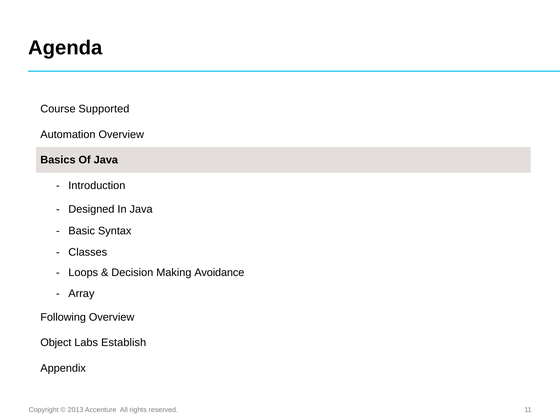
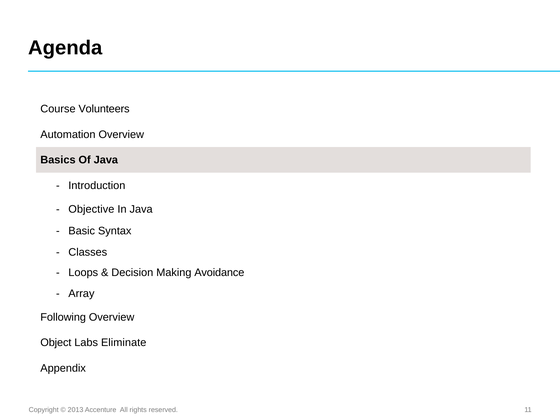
Supported: Supported -> Volunteers
Designed: Designed -> Objective
Establish: Establish -> Eliminate
